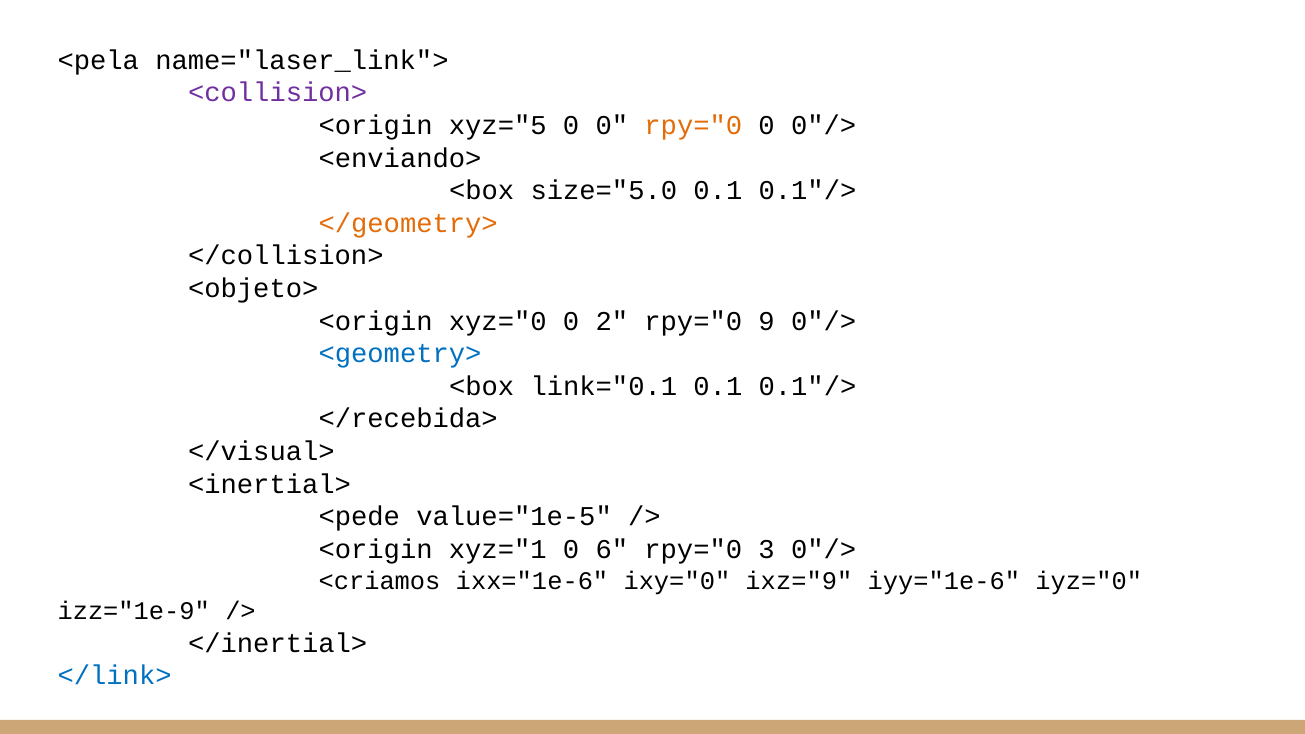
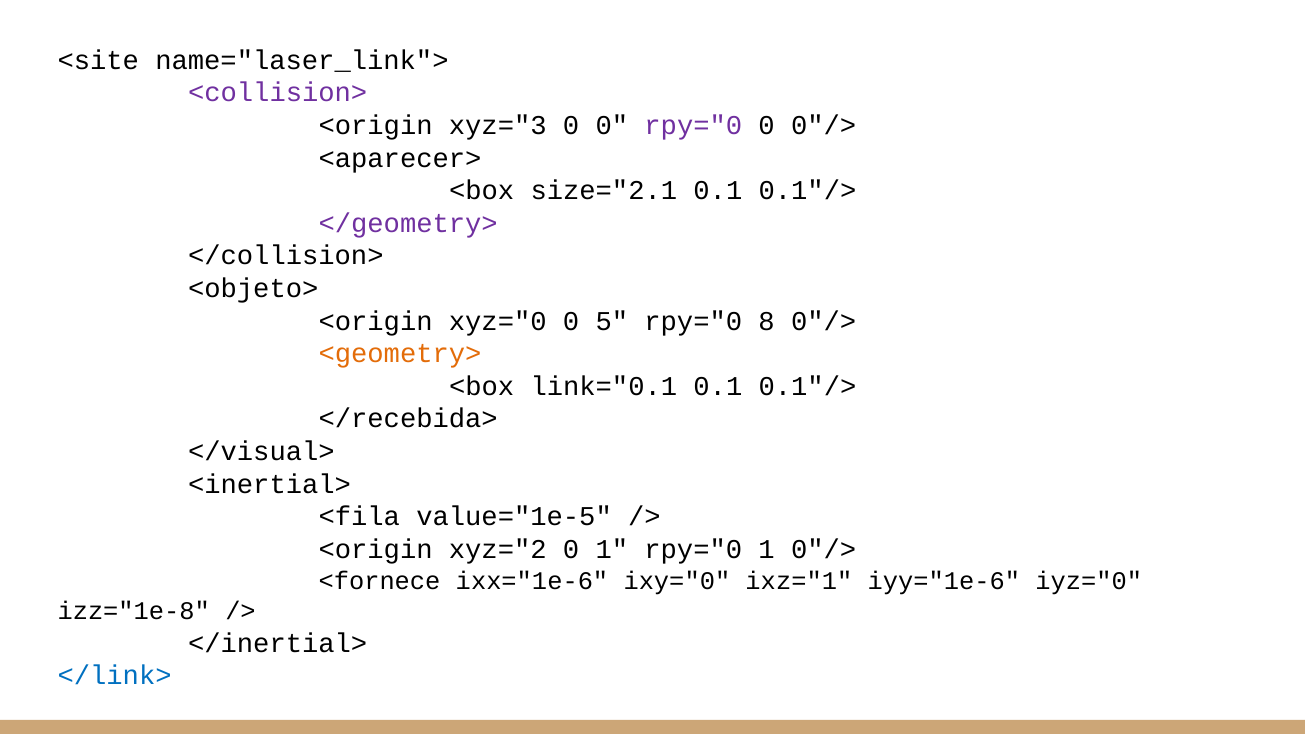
<pela: <pela -> <site
xyz="5: xyz="5 -> xyz="3
rpy="0 at (693, 125) colour: orange -> purple
<enviando>: <enviando> -> <aparecer>
size="5.0: size="5.0 -> size="2.1
</geometry> colour: orange -> purple
2: 2 -> 5
9: 9 -> 8
<geometry> colour: blue -> orange
<pede: <pede -> <fila
xyz="1: xyz="1 -> xyz="2
0 6: 6 -> 1
rpy="0 3: 3 -> 1
<criamos: <criamos -> <fornece
ixz="9: ixz="9 -> ixz="1
izz="1e-9: izz="1e-9 -> izz="1e-8
